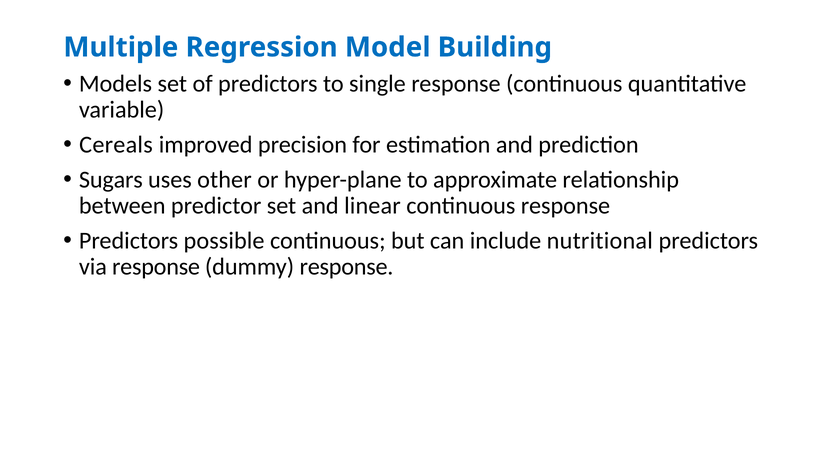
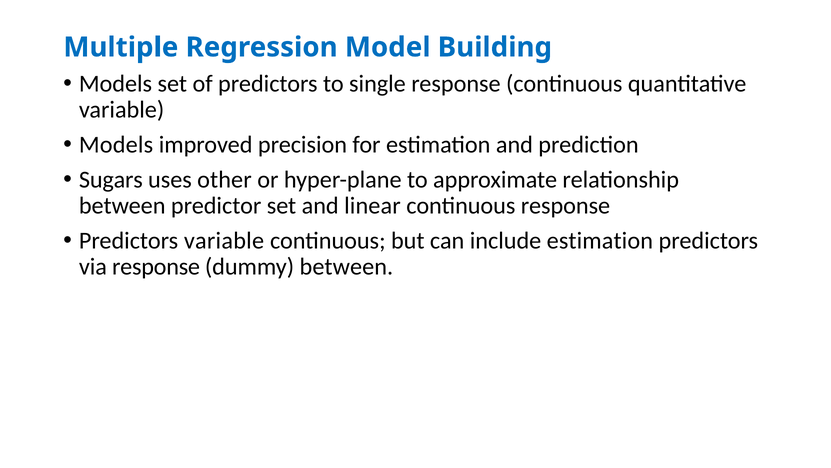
Cereals at (116, 145): Cereals -> Models
Predictors possible: possible -> variable
include nutritional: nutritional -> estimation
dummy response: response -> between
